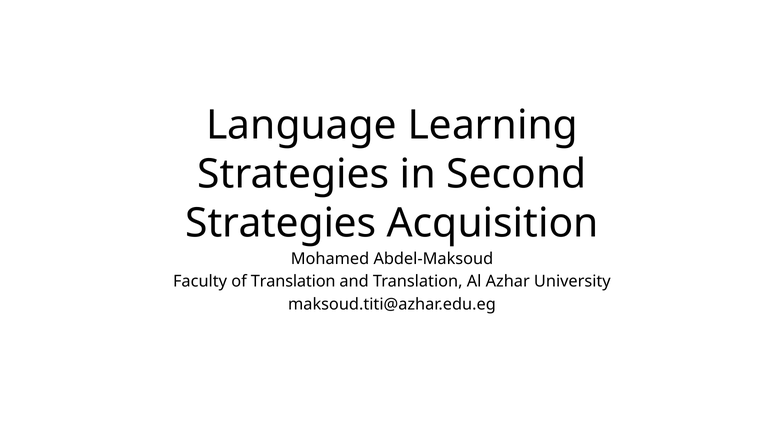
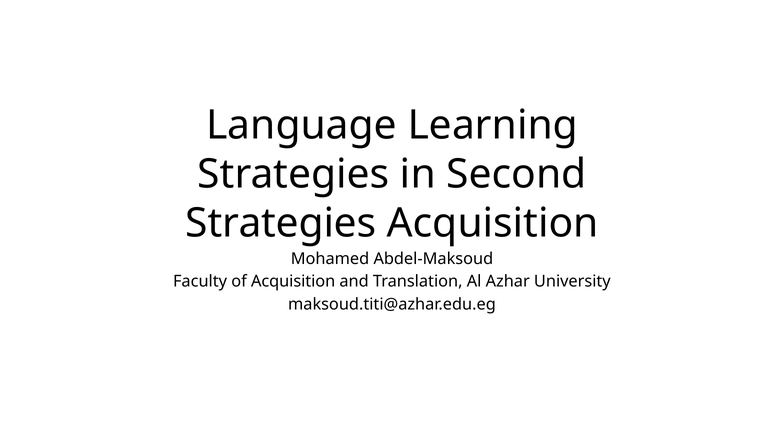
of Translation: Translation -> Acquisition
